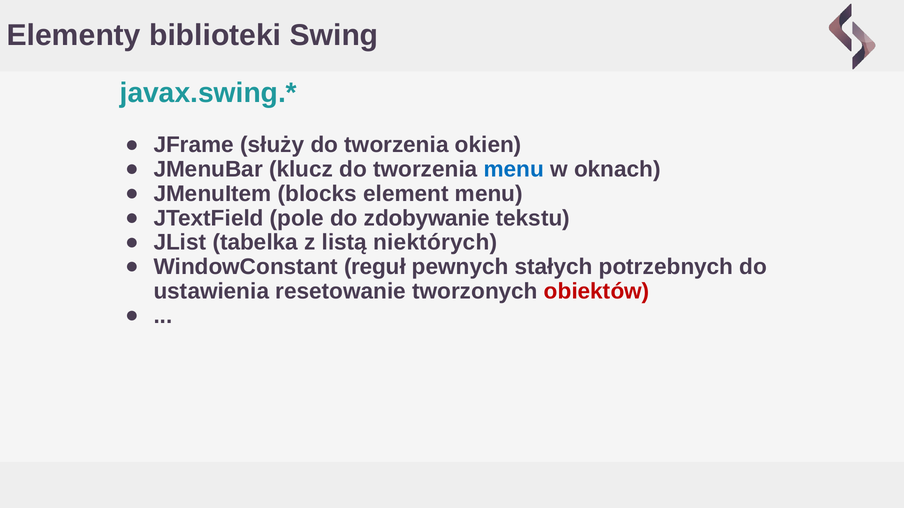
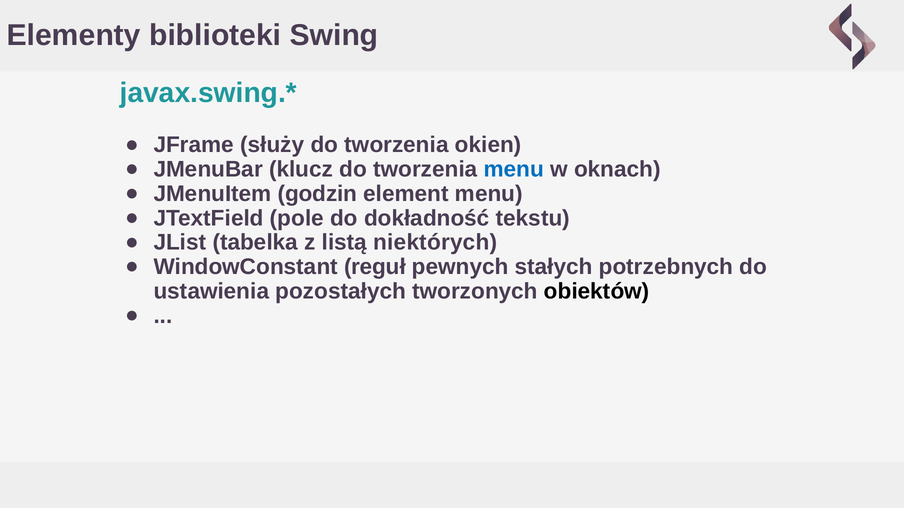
blocks: blocks -> godzin
zdobywanie: zdobywanie -> dokładność
resetowanie: resetowanie -> pozostałych
obiektów colour: red -> black
